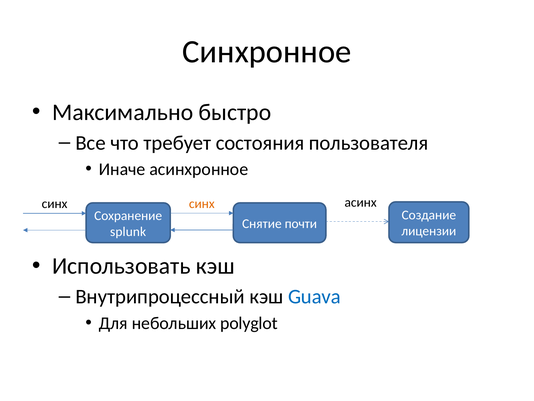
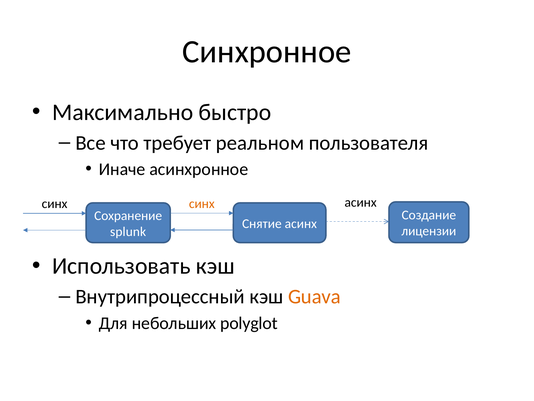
состояния: состояния -> реальном
Снятие почти: почти -> асинх
Guava colour: blue -> orange
